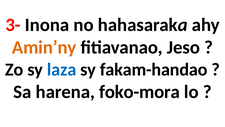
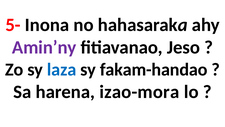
3-: 3- -> 5-
Amin’ny colour: orange -> purple
foko-mora: foko-mora -> izao-mora
